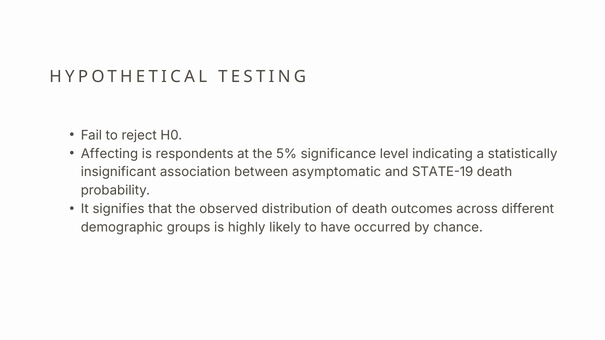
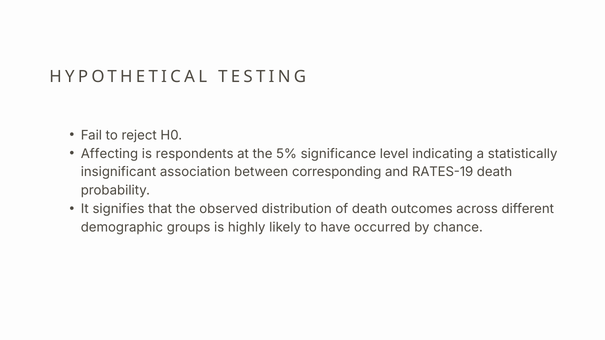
asymptomatic: asymptomatic -> corresponding
STATE-19: STATE-19 -> RATES-19
